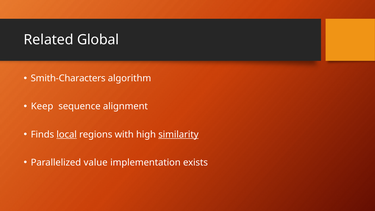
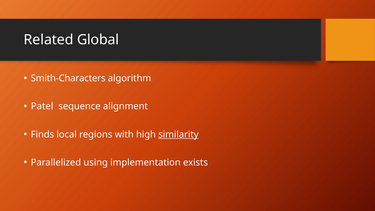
Keep: Keep -> Patel
local underline: present -> none
value: value -> using
